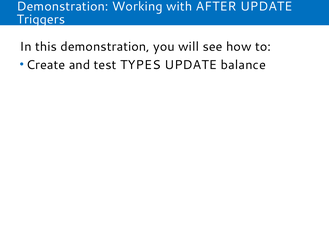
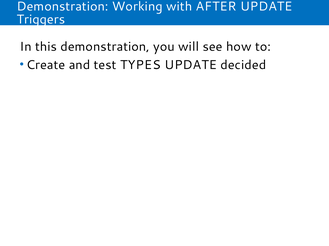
balance: balance -> decided
